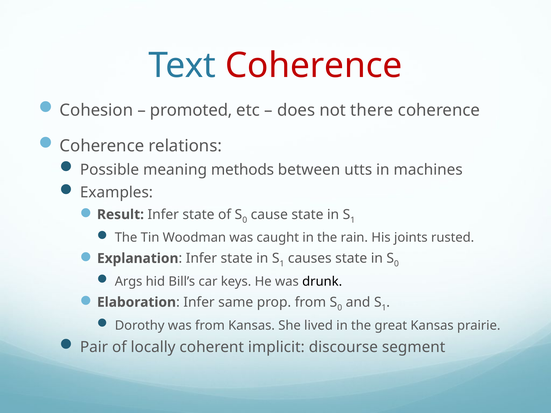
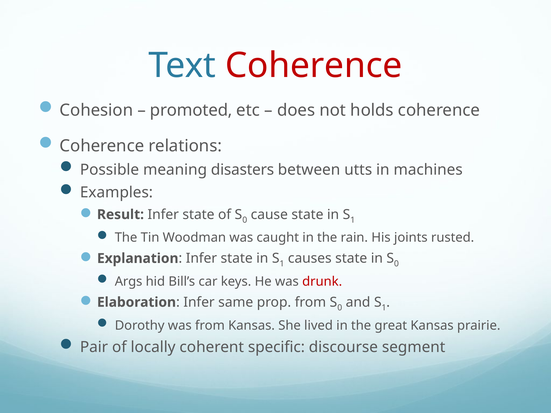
there: there -> holds
methods: methods -> disasters
drunk colour: black -> red
implicit: implicit -> specific
